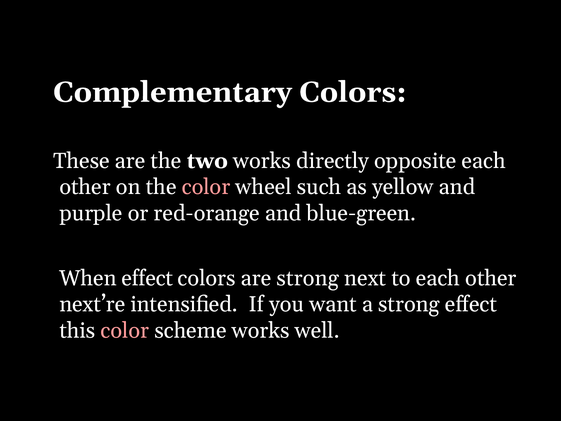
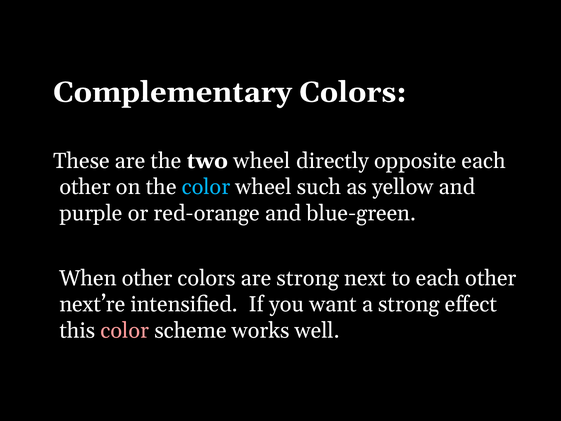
two works: works -> wheel
color at (206, 187) colour: pink -> light blue
When effect: effect -> other
